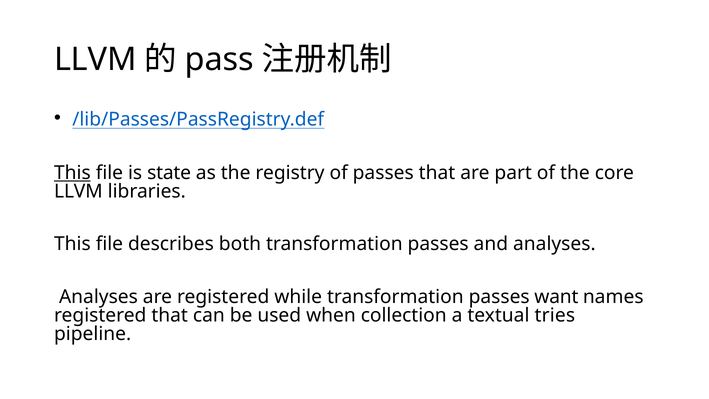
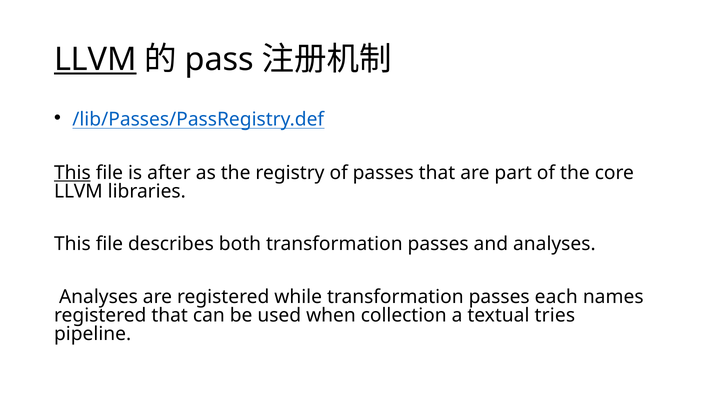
LLVM at (95, 60) underline: none -> present
state: state -> after
want: want -> each
